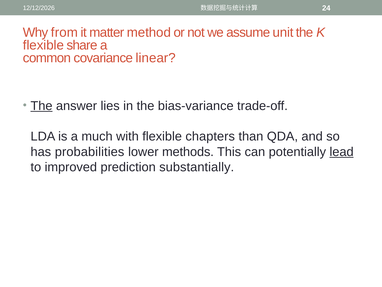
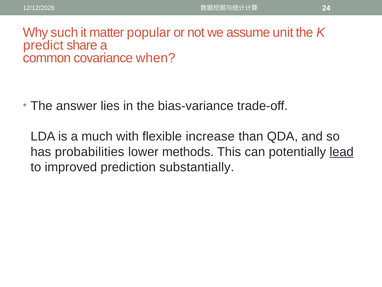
from: from -> such
method: method -> popular
flexible at (43, 45): flexible -> predict
linear: linear -> when
The at (42, 106) underline: present -> none
chapters: chapters -> increase
